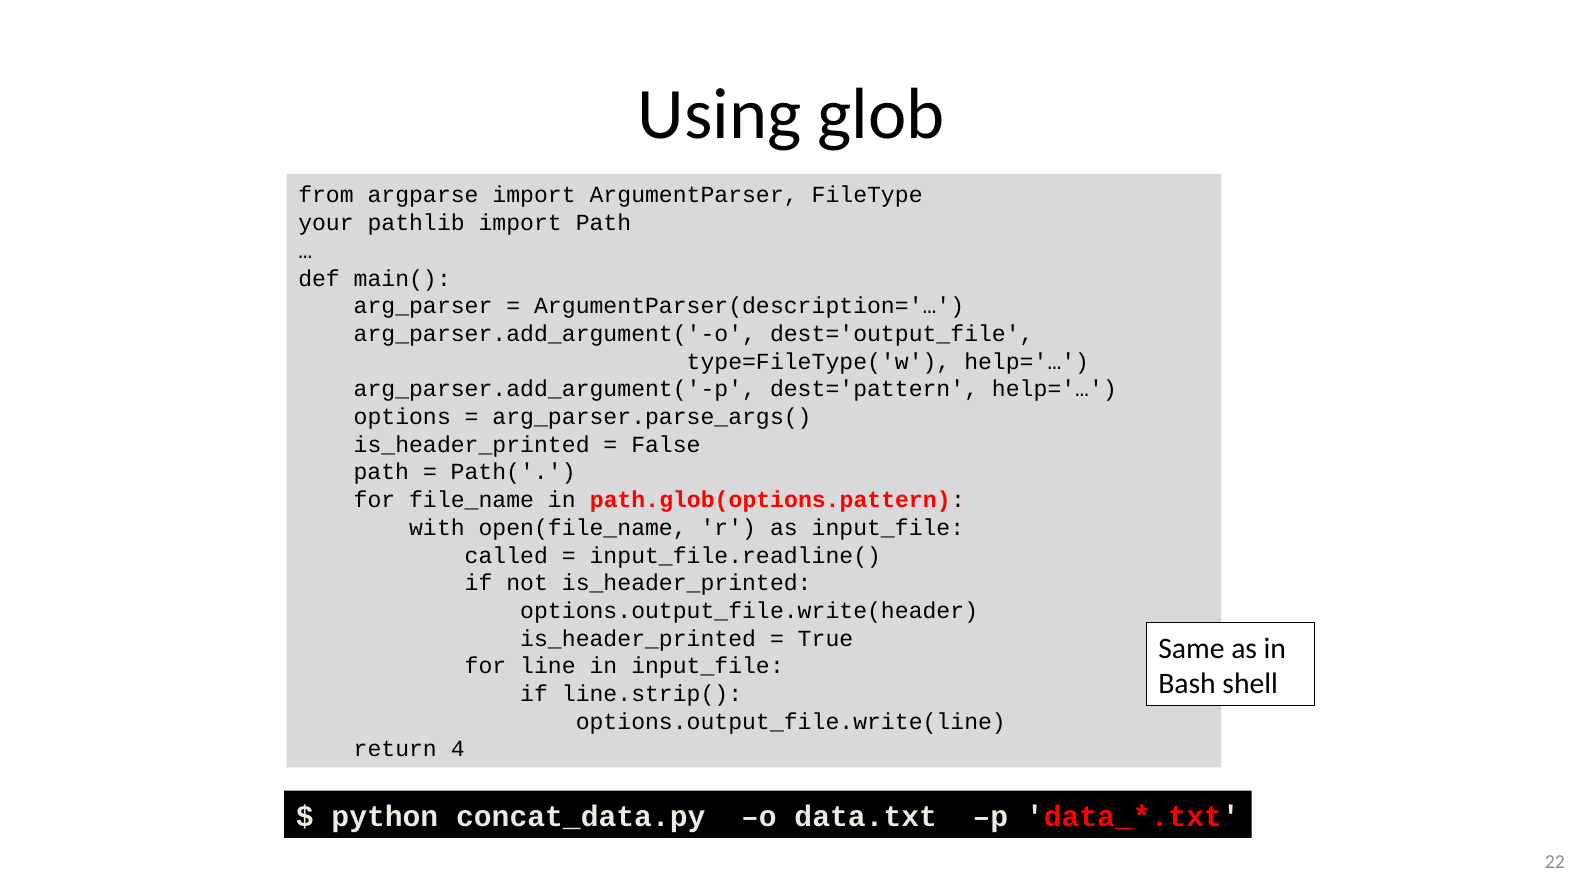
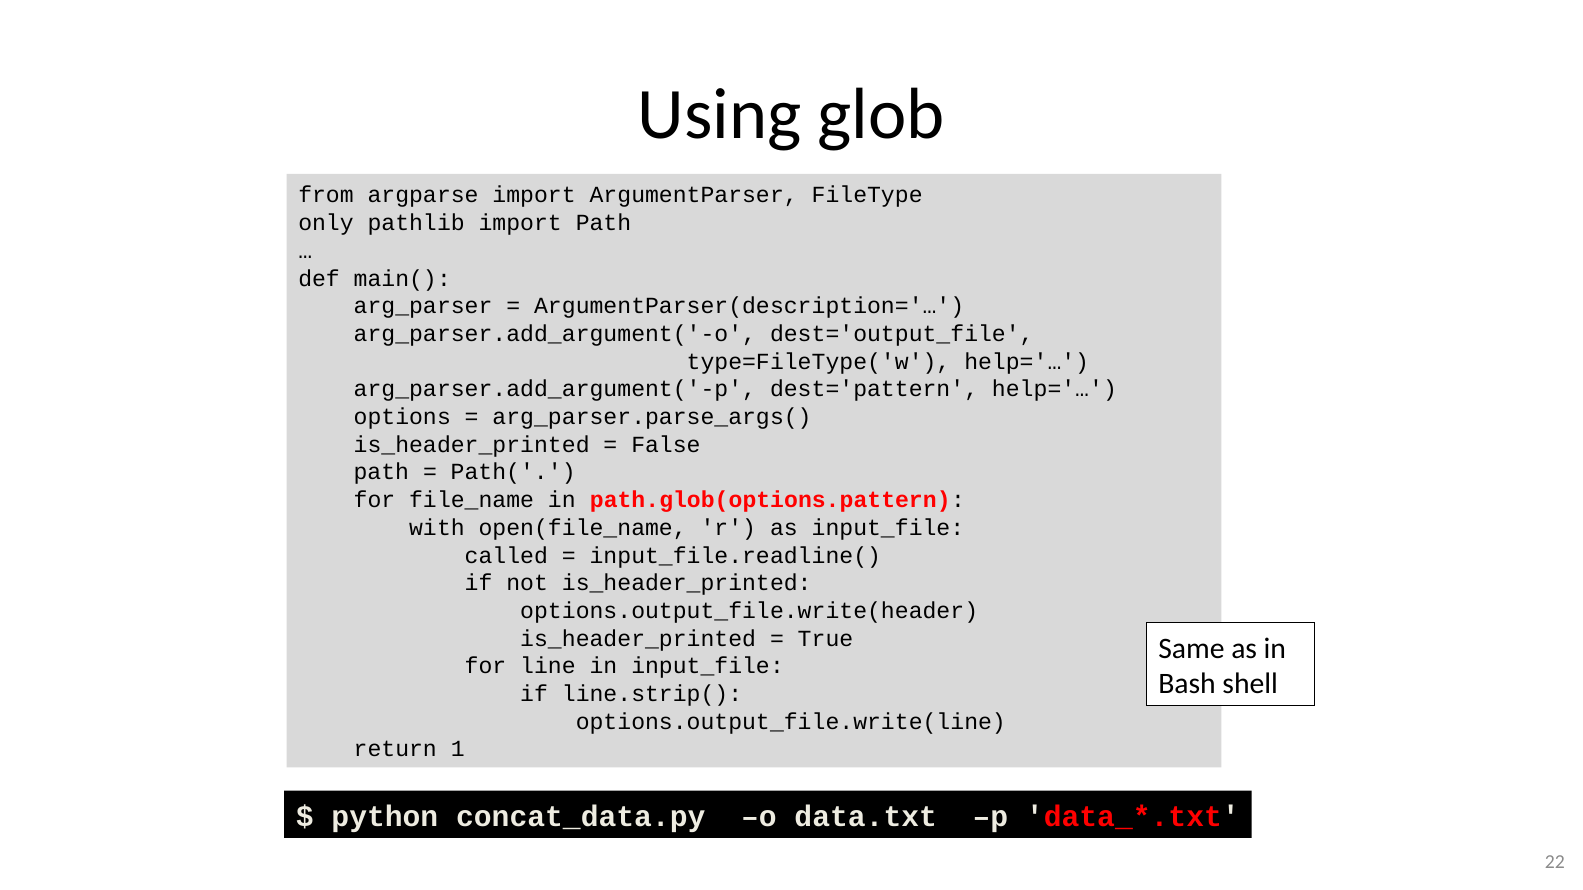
your: your -> only
4: 4 -> 1
